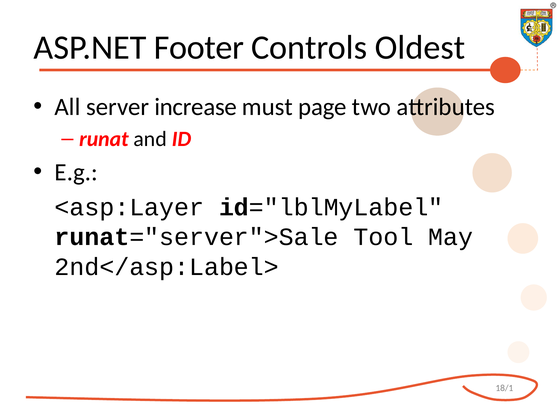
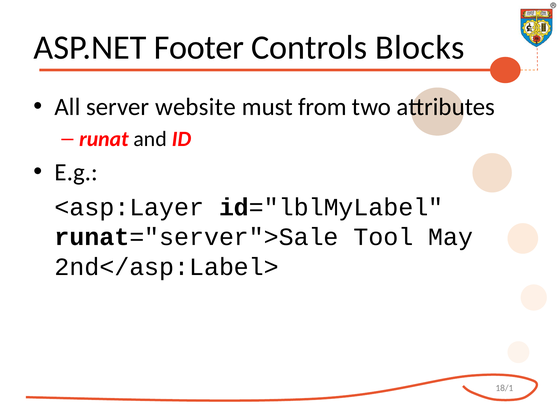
Oldest: Oldest -> Blocks
increase: increase -> website
page: page -> from
